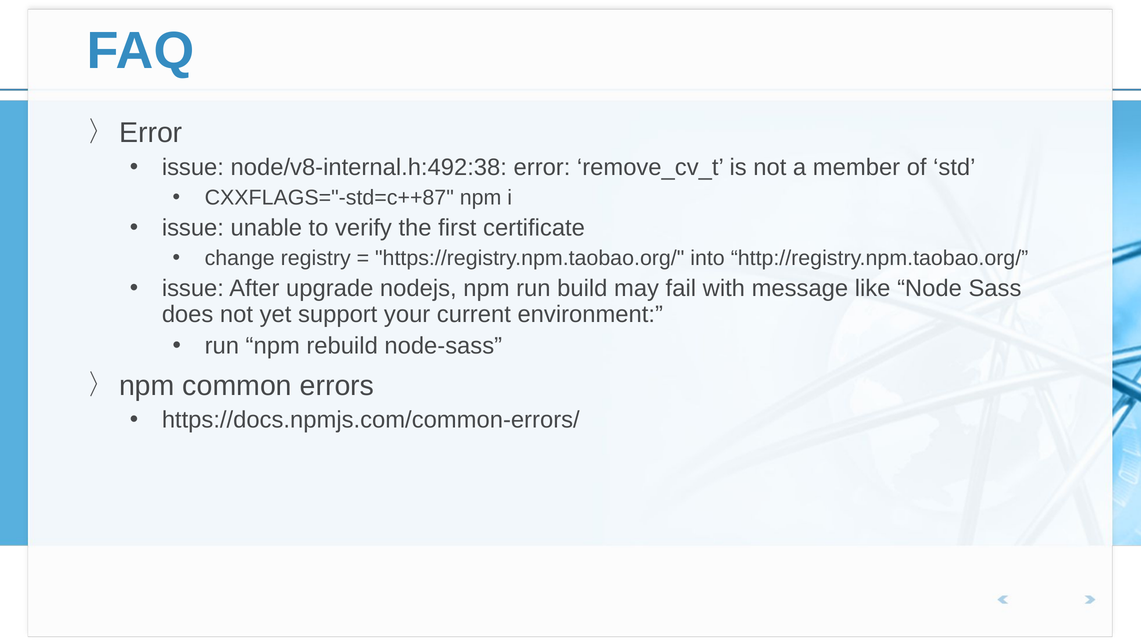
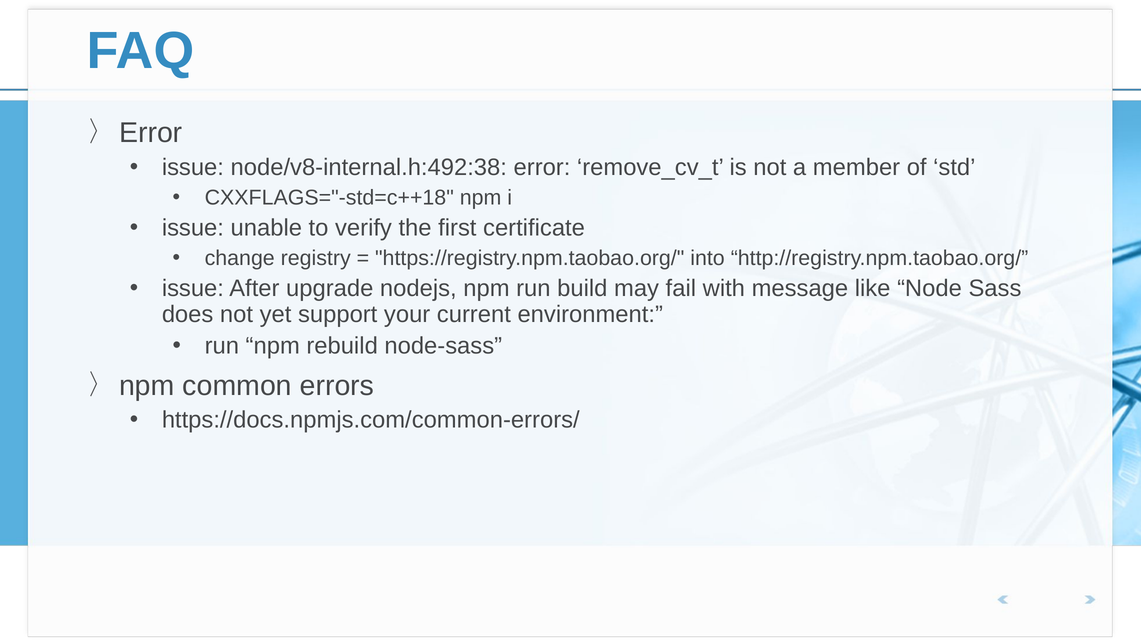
CXXFLAGS="-std=c++87: CXXFLAGS="-std=c++87 -> CXXFLAGS="-std=c++18
